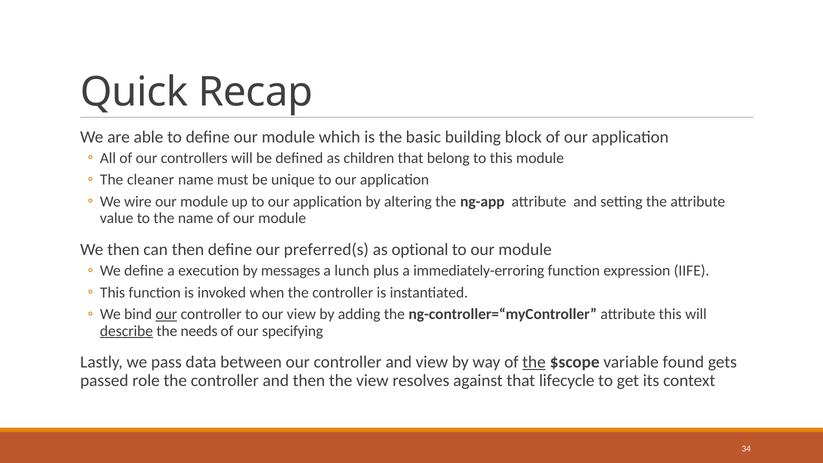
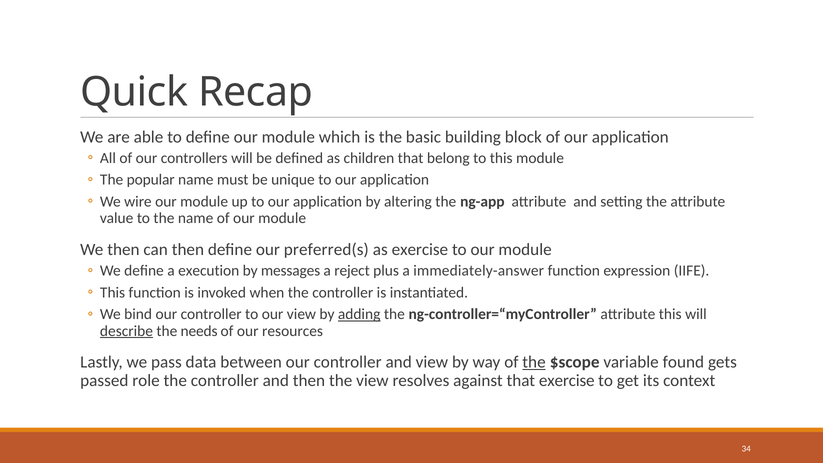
cleaner: cleaner -> popular
as optional: optional -> exercise
lunch: lunch -> reject
immediately-erroring: immediately-erroring -> immediately-answer
our at (166, 314) underline: present -> none
adding underline: none -> present
specifying: specifying -> resources
that lifecycle: lifecycle -> exercise
